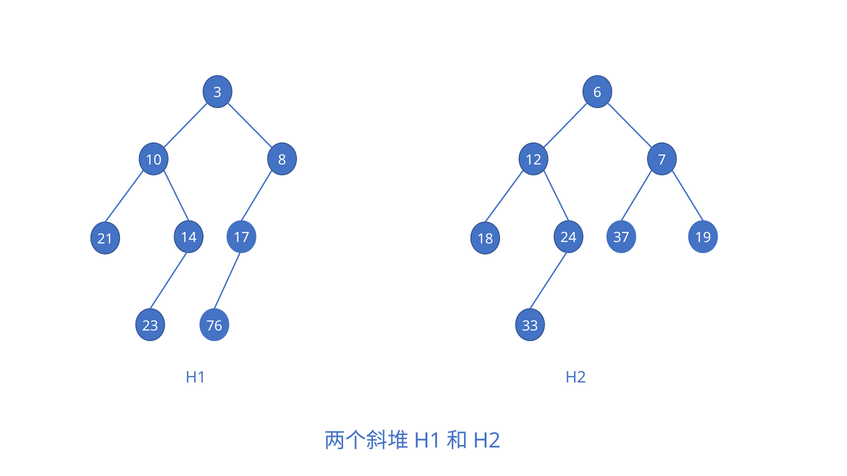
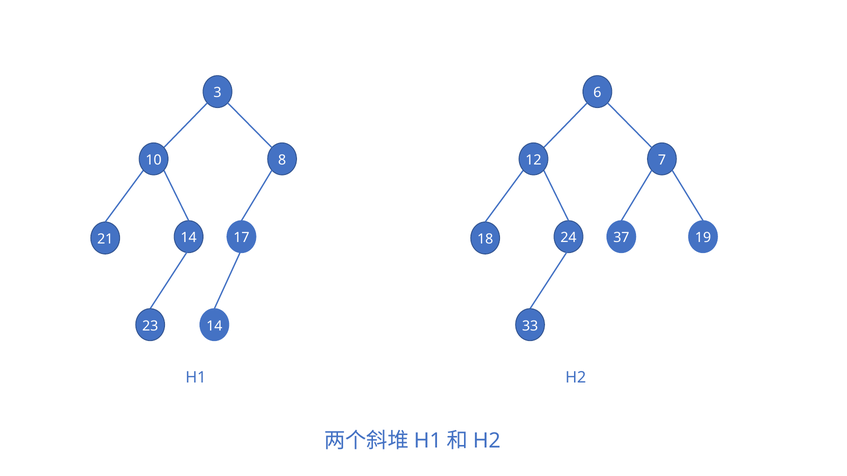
23 76: 76 -> 14
